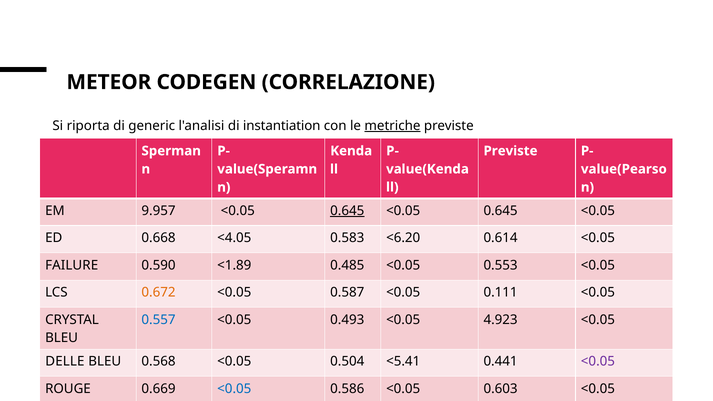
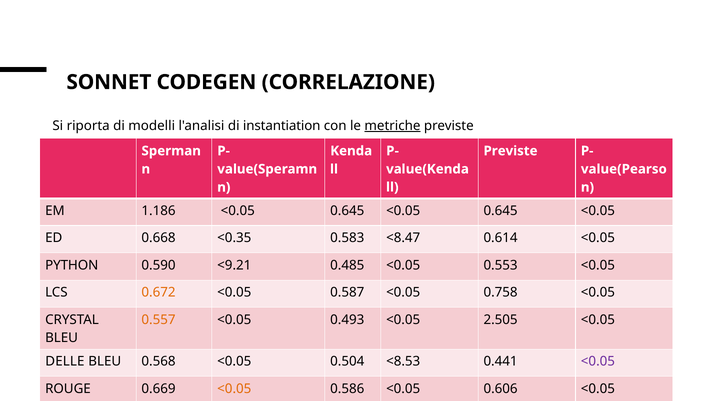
METEOR: METEOR -> SONNET
generic: generic -> modelli
9.957: 9.957 -> 1.186
0.645 at (347, 211) underline: present -> none
<4.05: <4.05 -> <0.35
<6.20: <6.20 -> <8.47
FAILURE: FAILURE -> PYTHON
<1.89: <1.89 -> <9.21
0.111: 0.111 -> 0.758
0.557 colour: blue -> orange
4.923: 4.923 -> 2.505
<5.41: <5.41 -> <8.53
<0.05 at (234, 389) colour: blue -> orange
0.603: 0.603 -> 0.606
